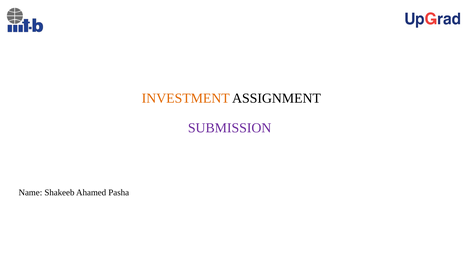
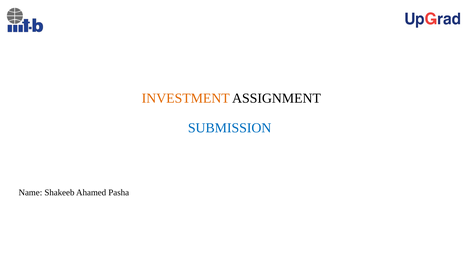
SUBMISSION colour: purple -> blue
